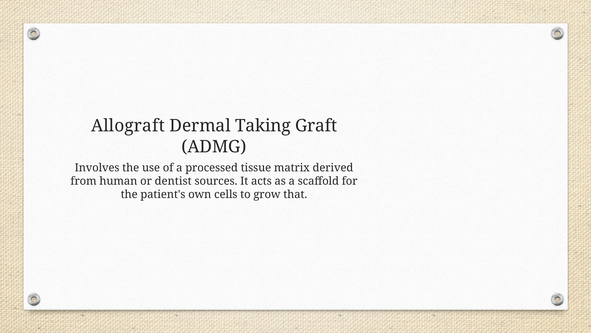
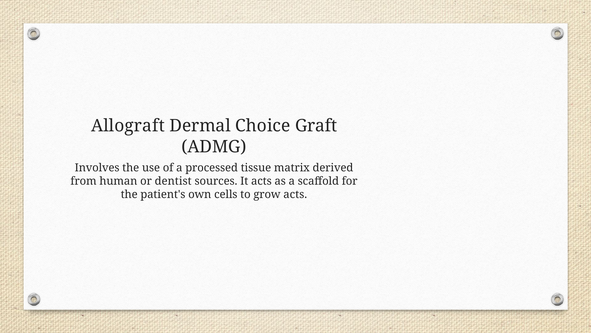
Taking: Taking -> Choice
grow that: that -> acts
